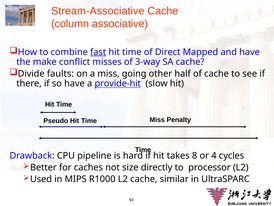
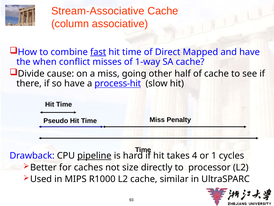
make: make -> when
3-way: 3-way -> 1-way
faults: faults -> cause
provide-hit: provide-hit -> process-hit
pipeline underline: none -> present
8: 8 -> 4
4: 4 -> 1
